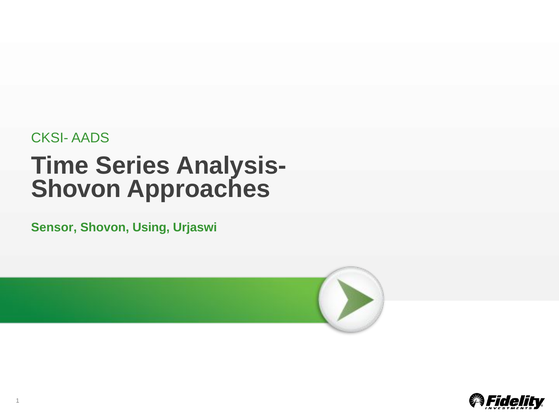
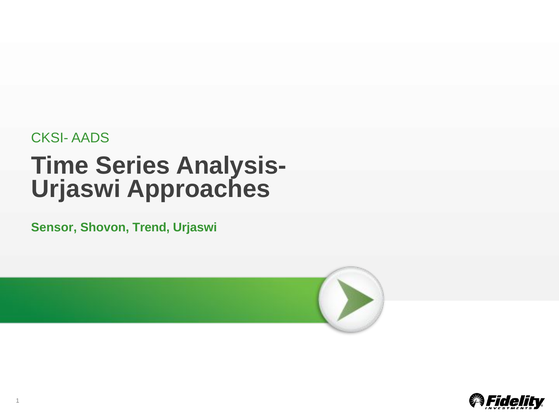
Shovon at (76, 189): Shovon -> Urjaswi
Using: Using -> Trend
